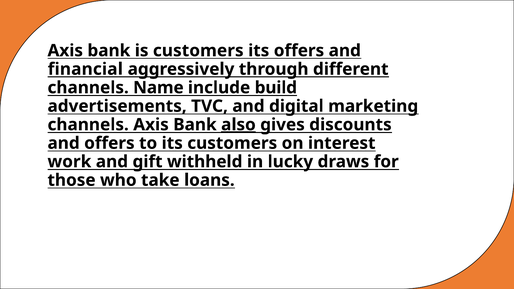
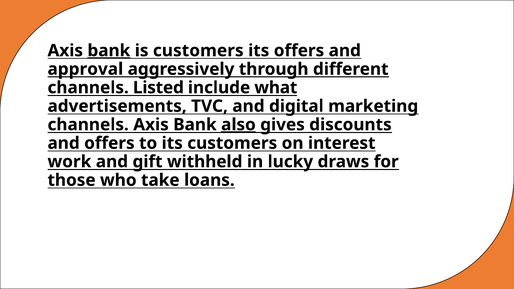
bank at (109, 51) underline: none -> present
financial: financial -> approval
Name: Name -> Listed
build: build -> what
